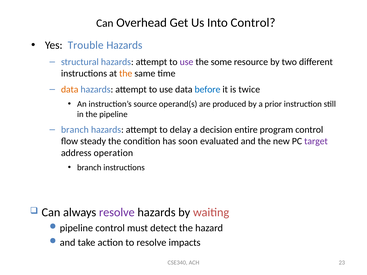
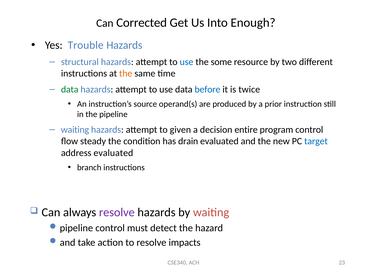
Overhead: Overhead -> Corrected
Into Control: Control -> Enough
use at (187, 62) colour: purple -> blue
data at (70, 89) colour: orange -> green
branch at (75, 130): branch -> waiting
delay: delay -> given
soon: soon -> drain
target colour: purple -> blue
address operation: operation -> evaluated
